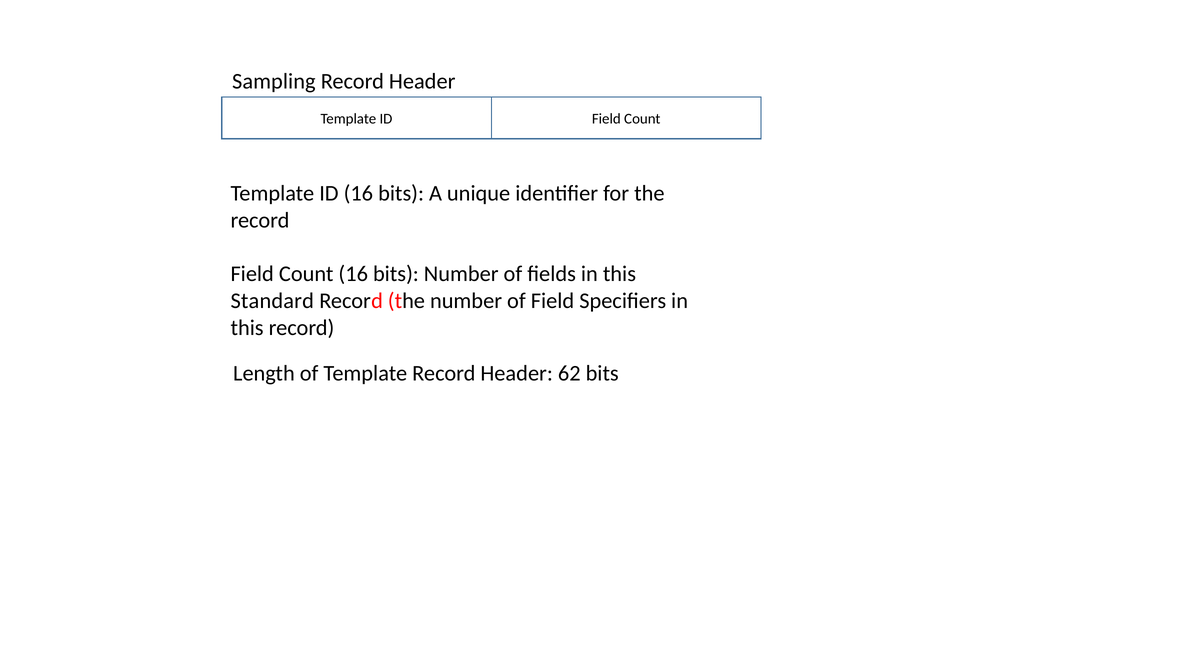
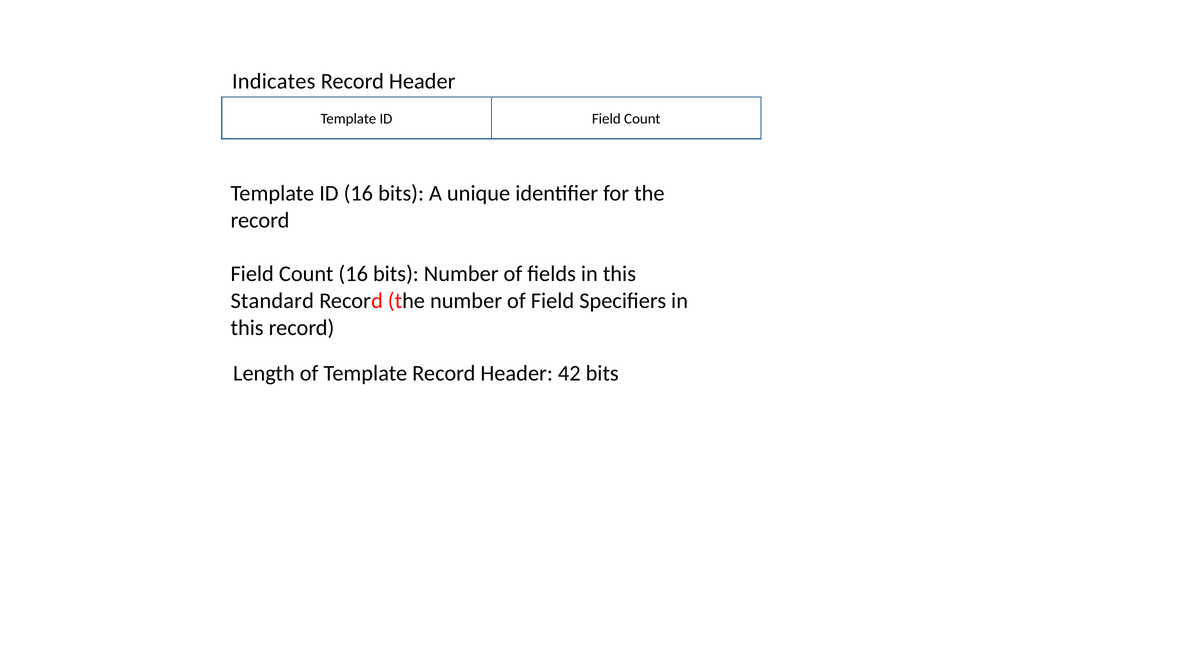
Sampling: Sampling -> Indicates
62: 62 -> 42
